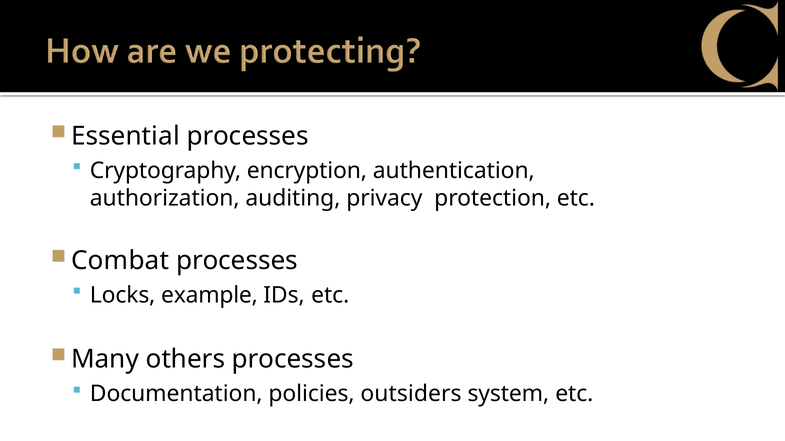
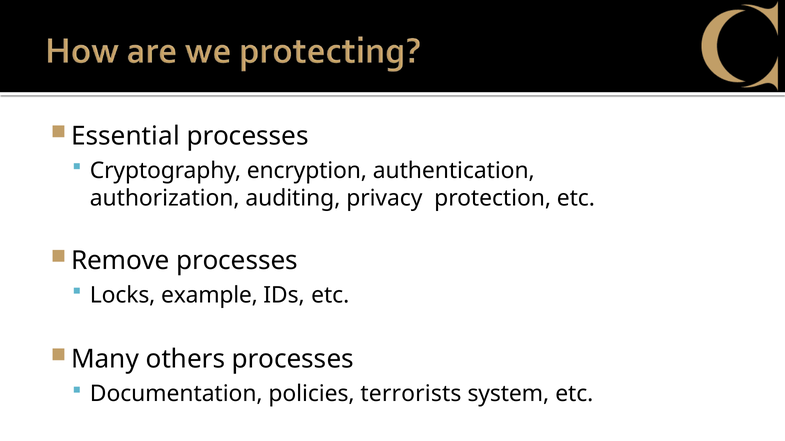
Combat: Combat -> Remove
outsiders: outsiders -> terrorists
